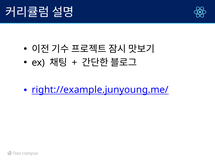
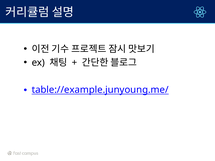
right://example.junyoung.me/: right://example.junyoung.me/ -> table://example.junyoung.me/
